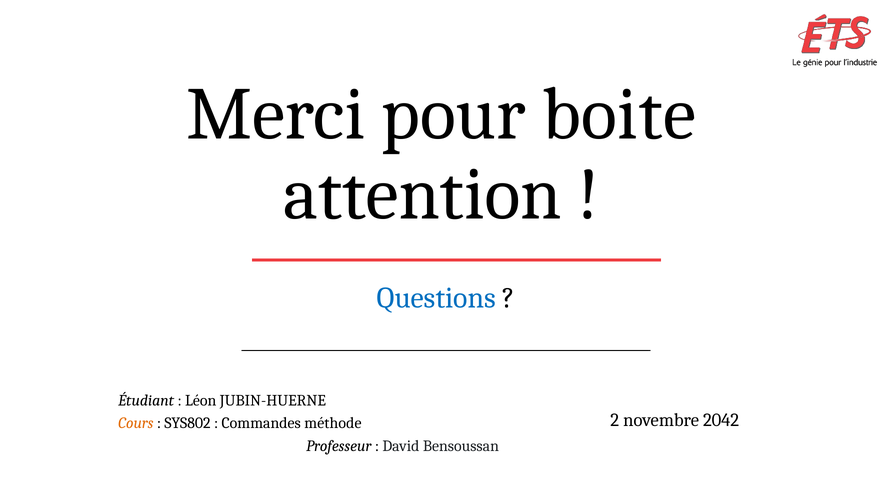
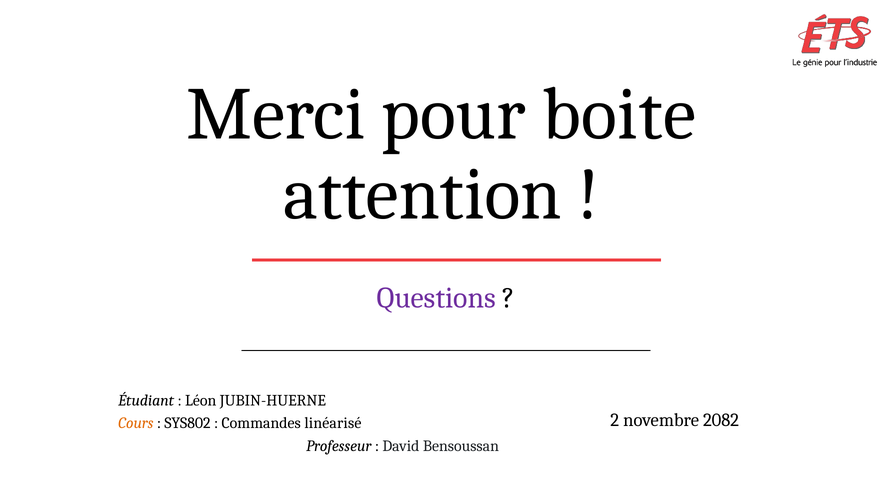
Questions colour: blue -> purple
2042: 2042 -> 2082
méthode: méthode -> linéarisé
